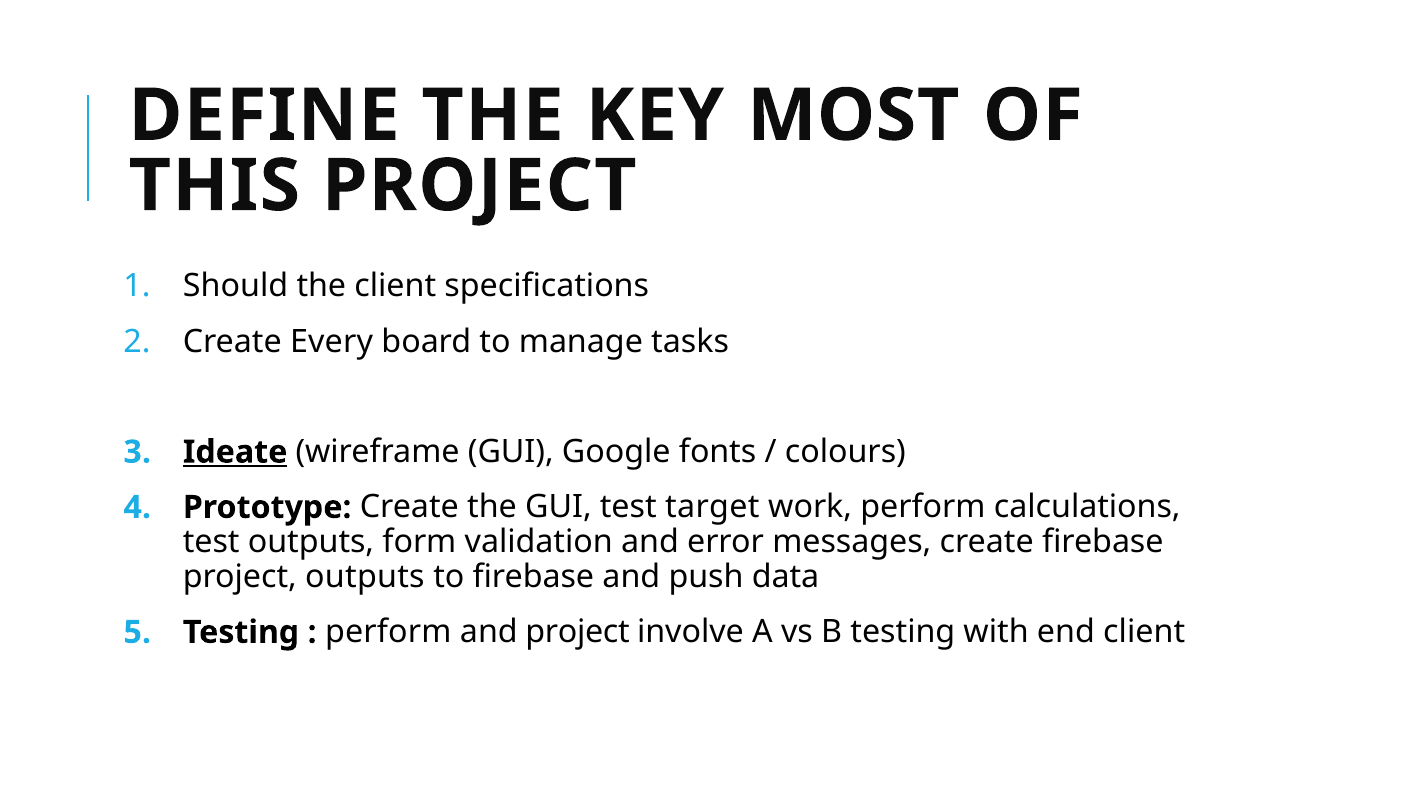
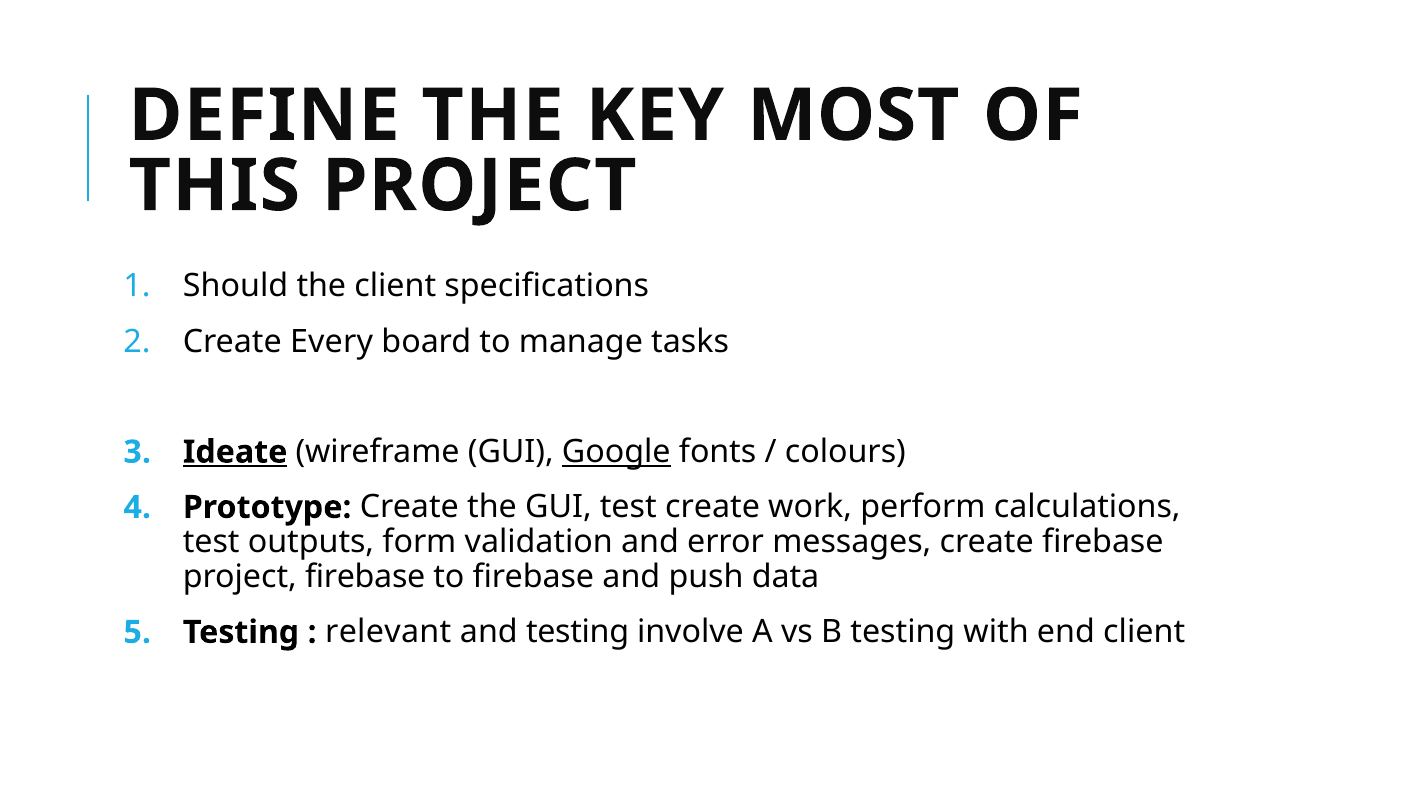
Google underline: none -> present
test target: target -> create
project outputs: outputs -> firebase
perform at (388, 633): perform -> relevant
and project: project -> testing
